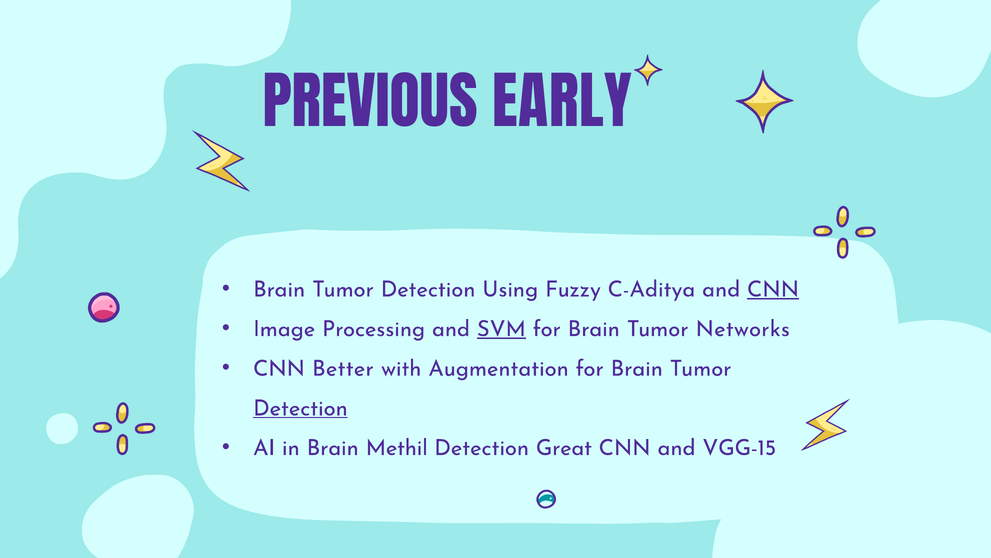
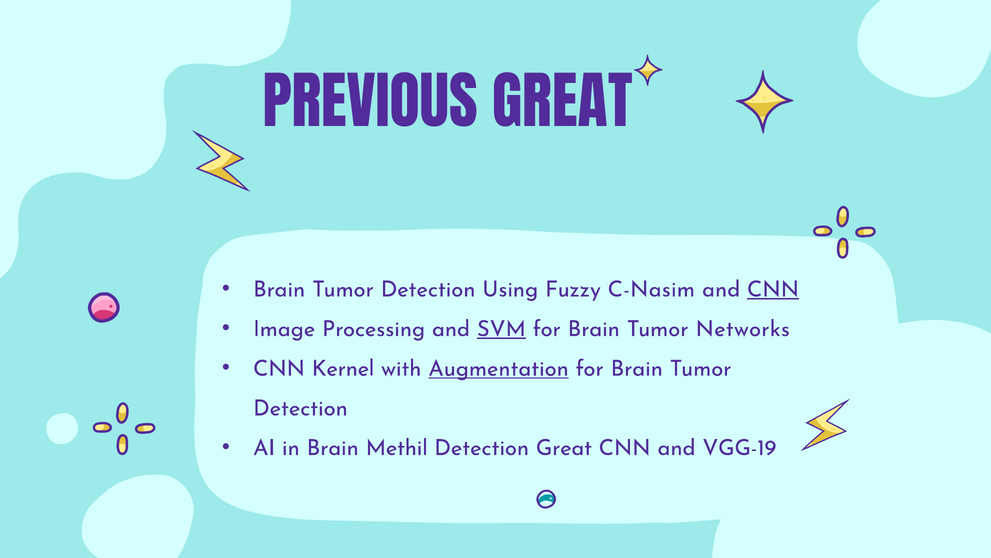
PREVIOUS EARLY: EARLY -> GREAT
C-Aditya: C-Aditya -> C-Nasim
Better: Better -> Kernel
Augmentation underline: none -> present
Detection at (300, 408) underline: present -> none
VGG-15: VGG-15 -> VGG-19
